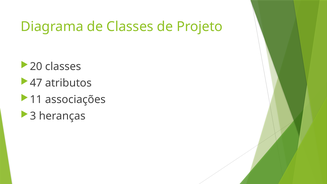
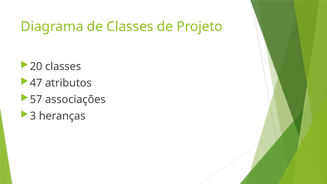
11: 11 -> 57
